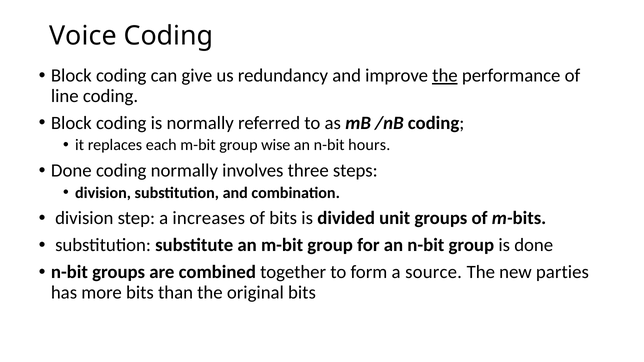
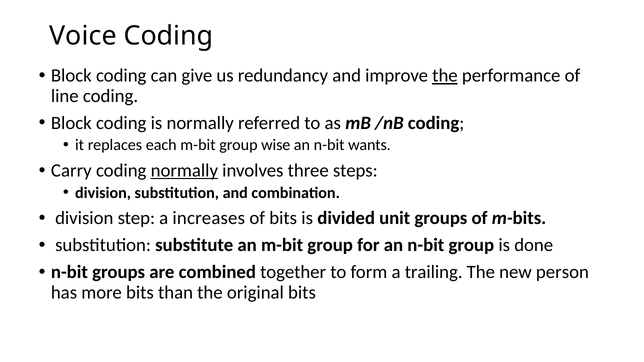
hours: hours -> wants
Done at (71, 171): Done -> Carry
normally at (184, 171) underline: none -> present
source: source -> trailing
parties: parties -> person
